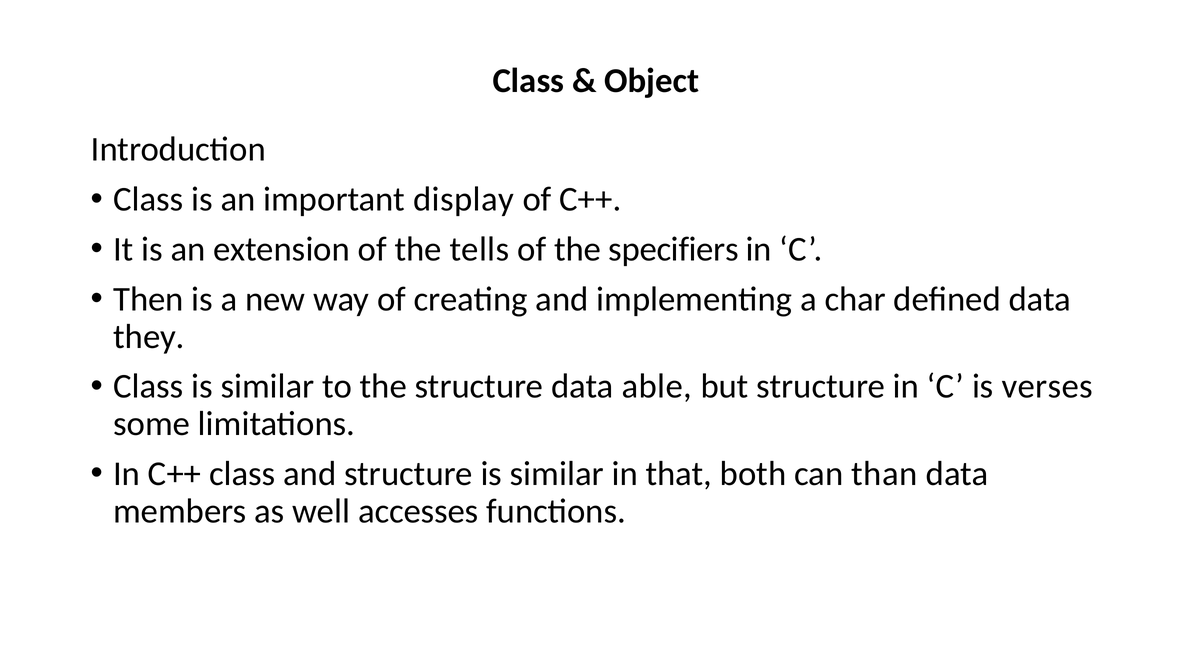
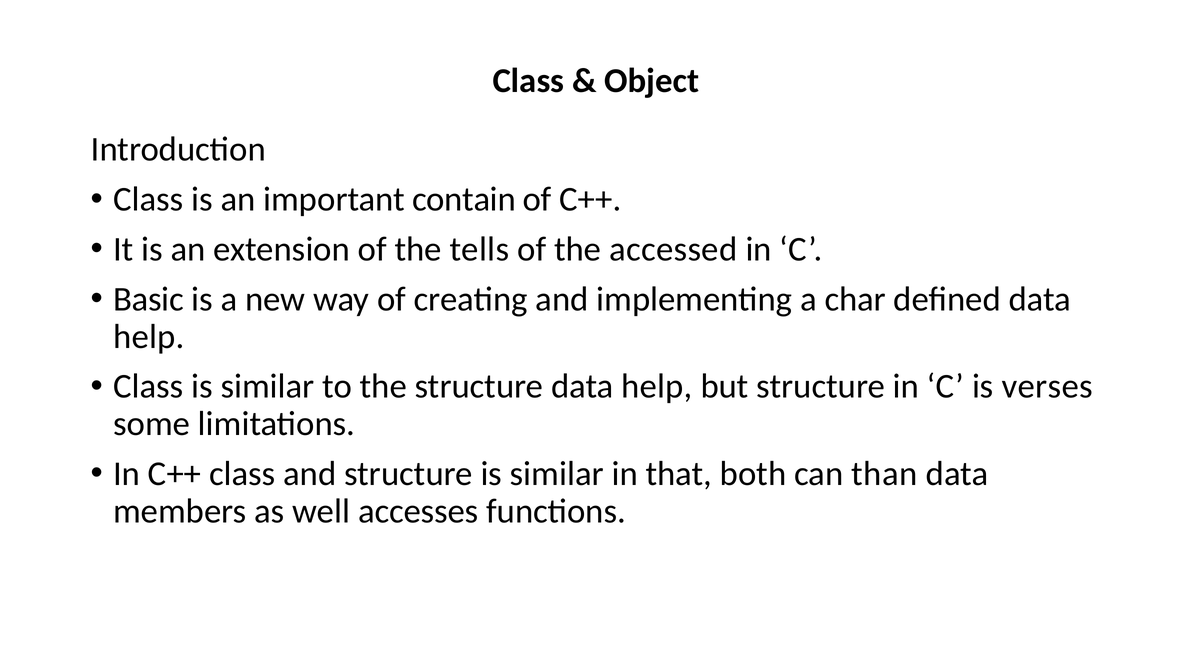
display: display -> contain
specifiers: specifiers -> accessed
Then: Then -> Basic
they at (149, 337): they -> help
structure data able: able -> help
